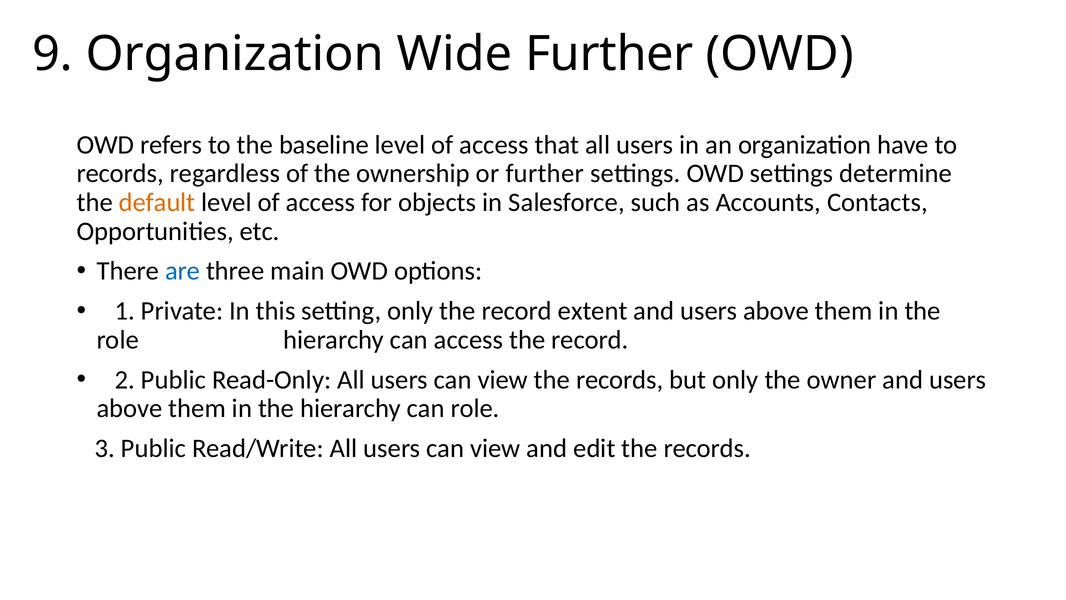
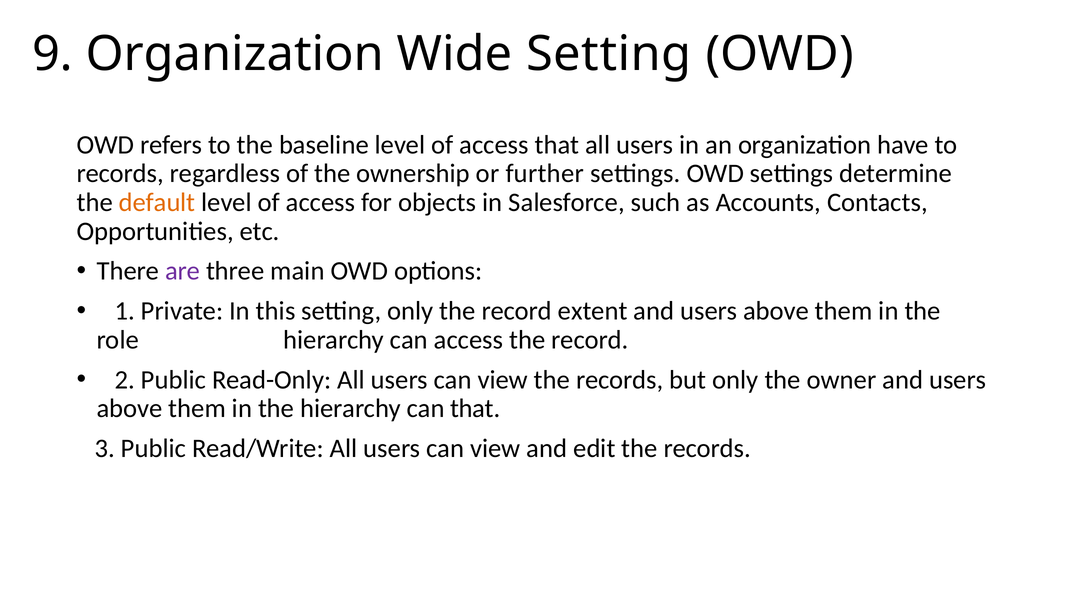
Wide Further: Further -> Setting
are colour: blue -> purple
can role: role -> that
